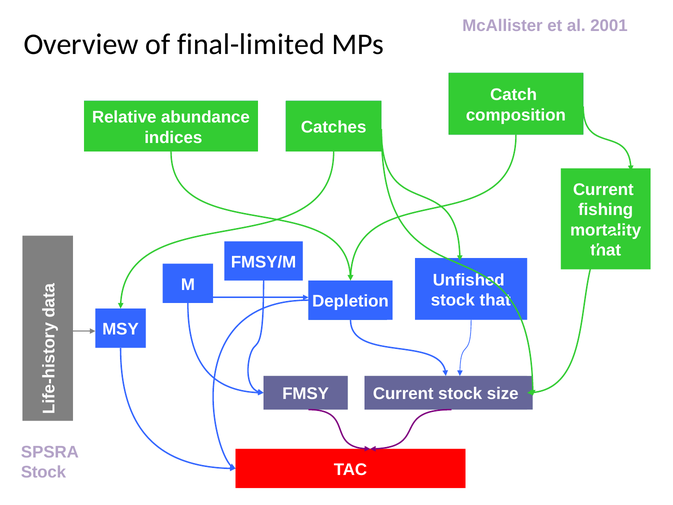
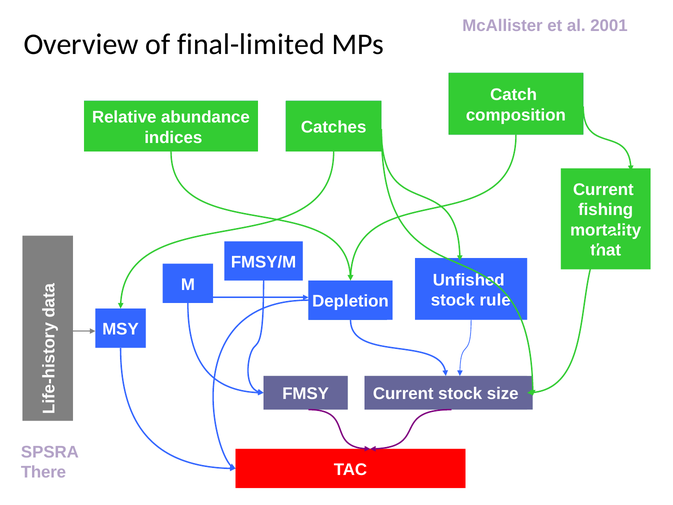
stock that: that -> rule
Stock at (43, 472): Stock -> There
